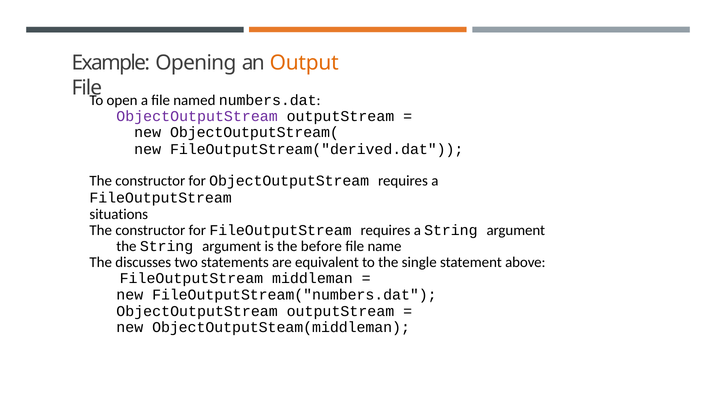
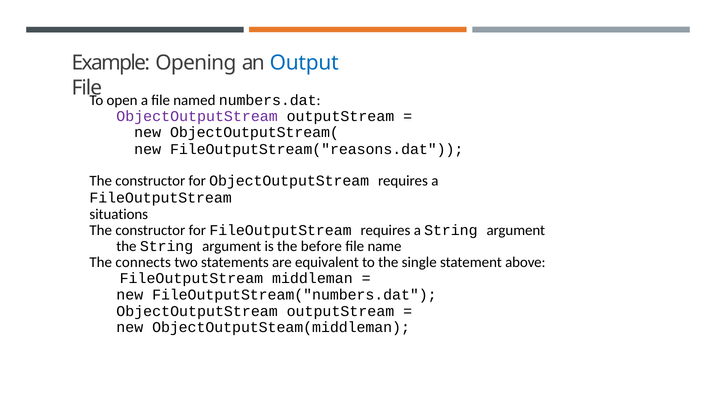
Output colour: orange -> blue
FileOutputStream("derived.dat: FileOutputStream("derived.dat -> FileOutputStream("reasons.dat
discusses: discusses -> connects
